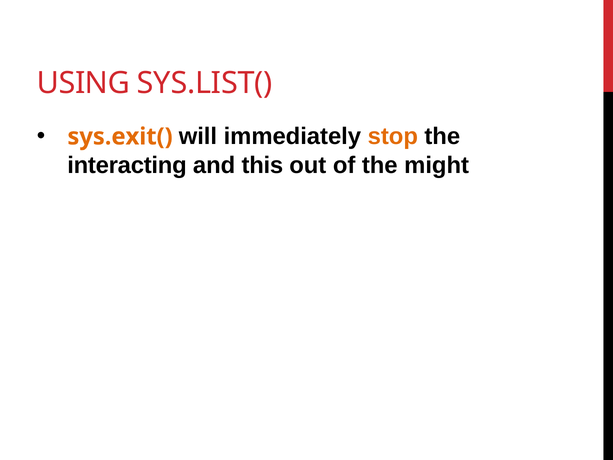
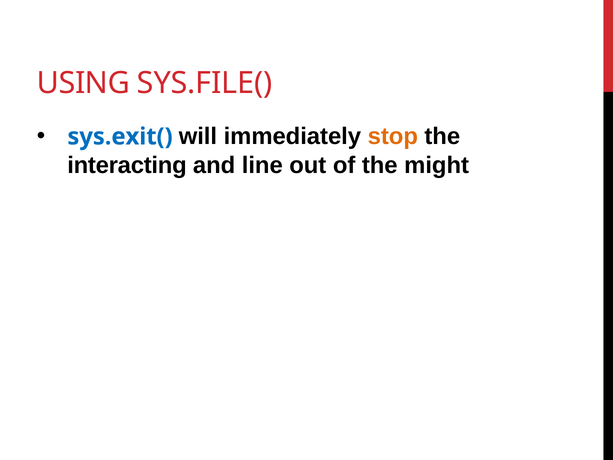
SYS.LIST(: SYS.LIST( -> SYS.FILE(
sys.exit( colour: orange -> blue
this: this -> line
